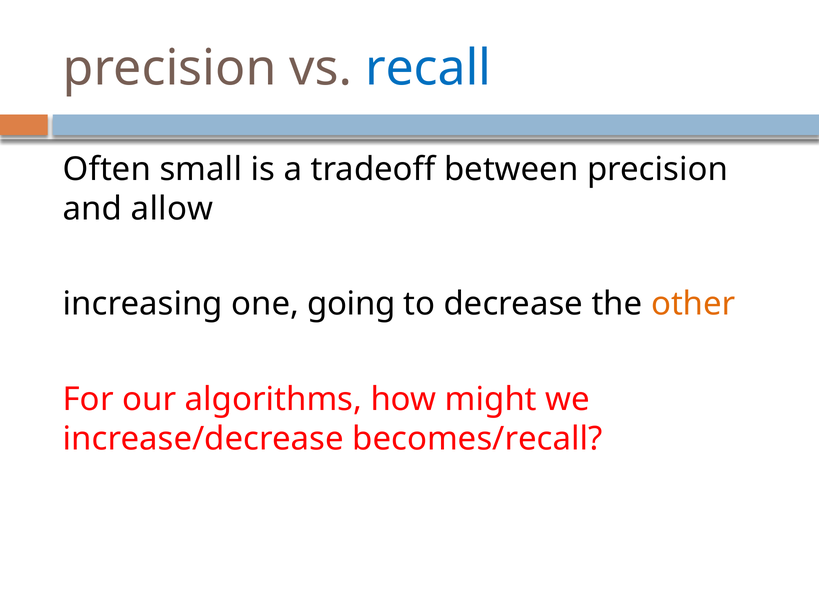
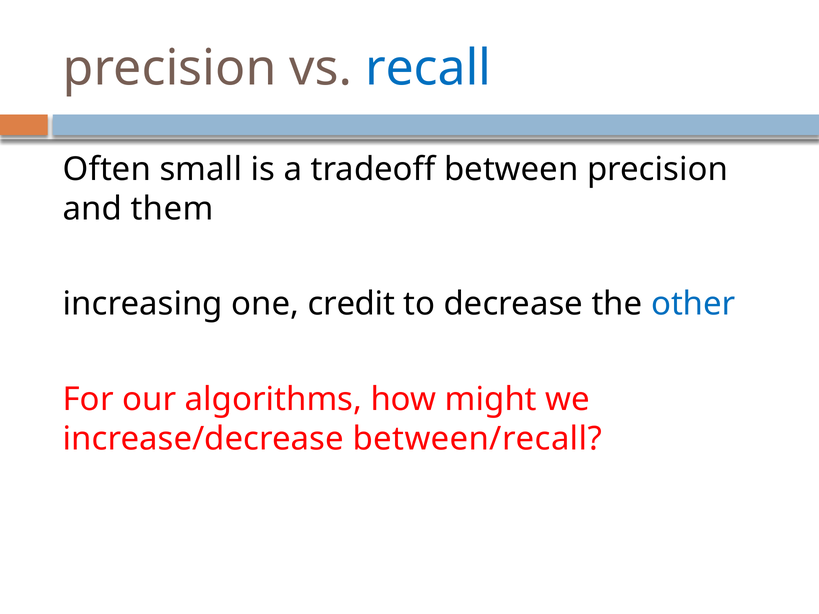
allow: allow -> them
going: going -> credit
other colour: orange -> blue
becomes/recall: becomes/recall -> between/recall
